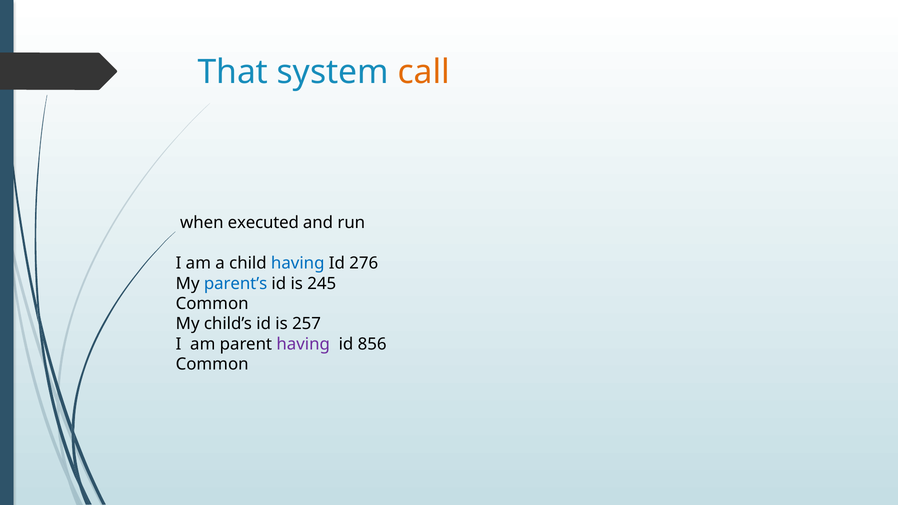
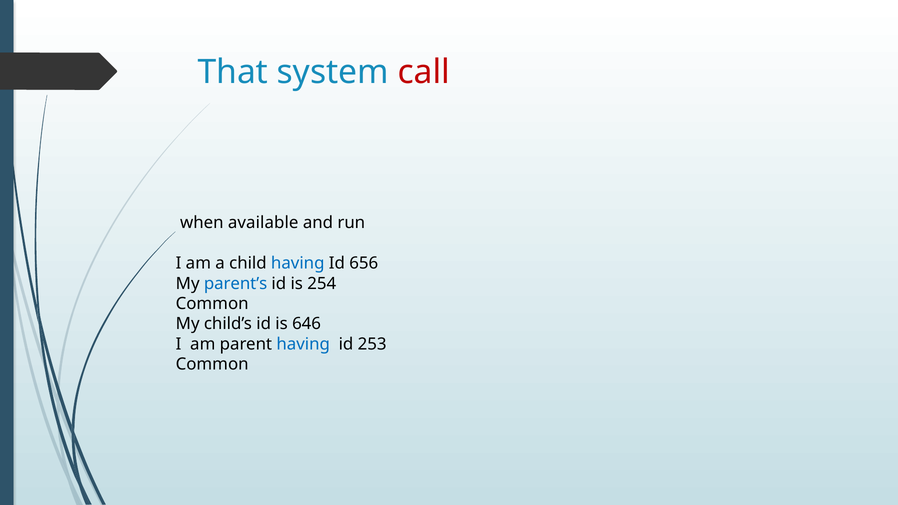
call colour: orange -> red
executed: executed -> available
276: 276 -> 656
245: 245 -> 254
257: 257 -> 646
having at (303, 344) colour: purple -> blue
856: 856 -> 253
